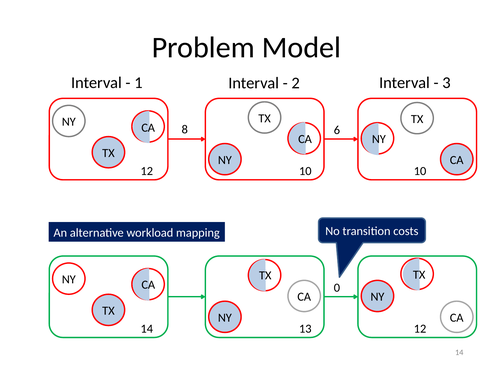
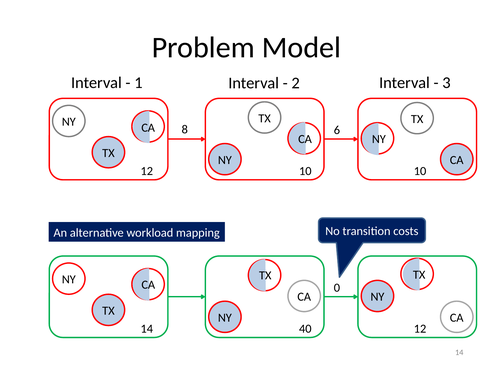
13: 13 -> 40
